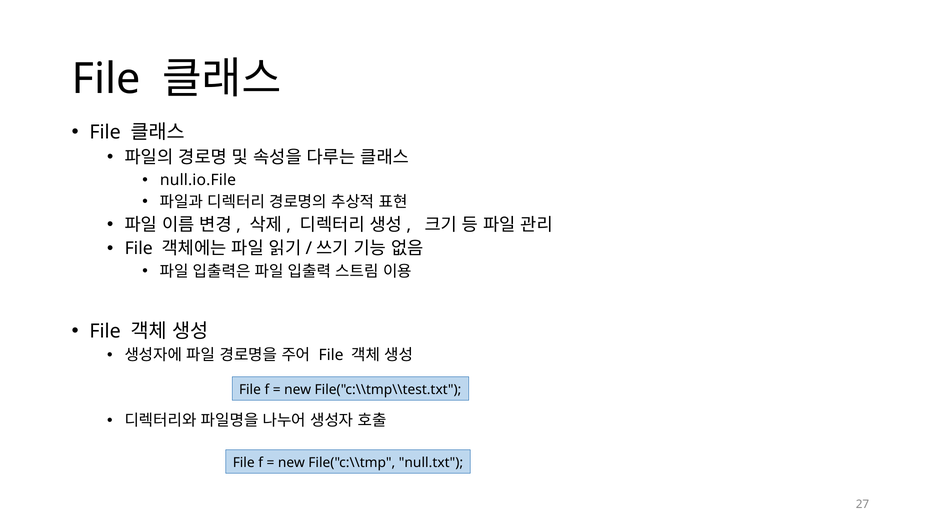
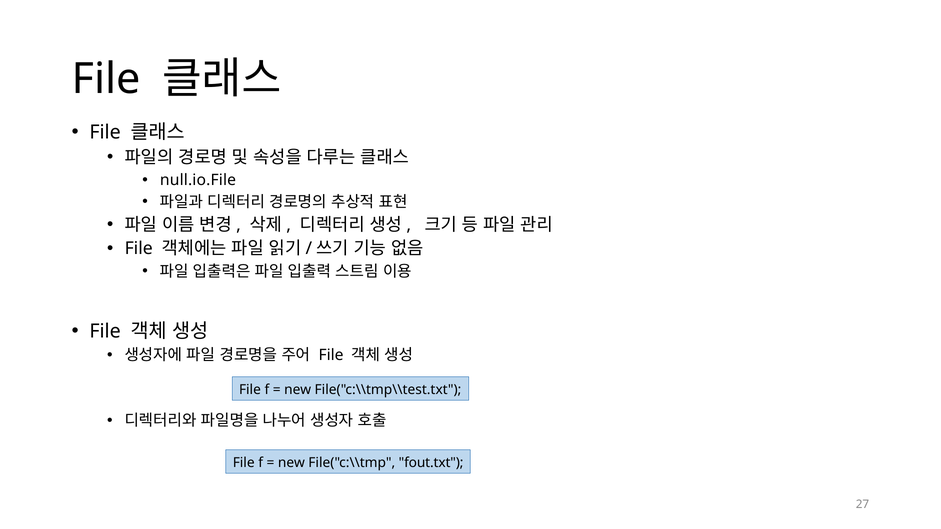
null.txt: null.txt -> fout.txt
